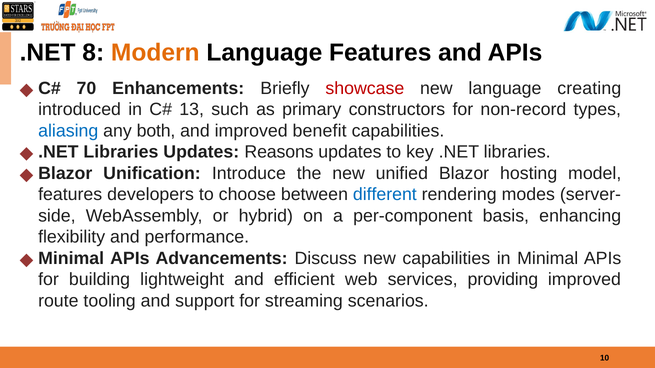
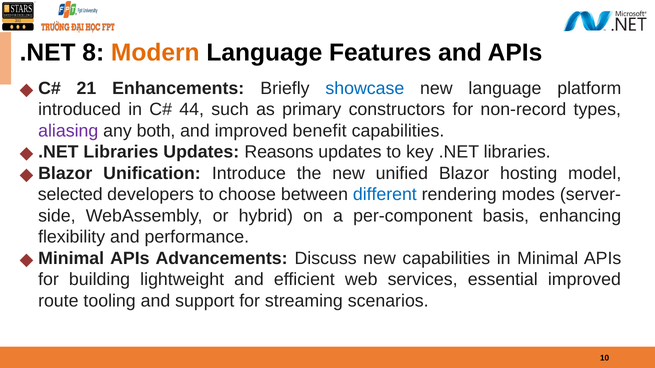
70: 70 -> 21
showcase colour: red -> blue
creating: creating -> platform
13: 13 -> 44
aliasing colour: blue -> purple
features at (70, 195): features -> selected
providing: providing -> essential
